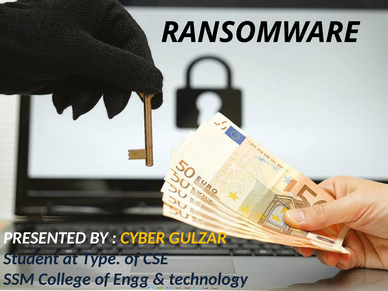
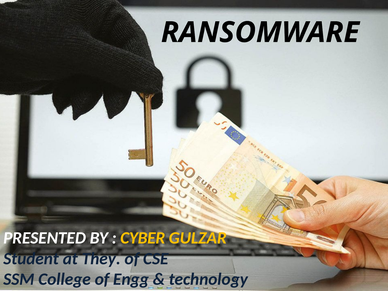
Type: Type -> They
